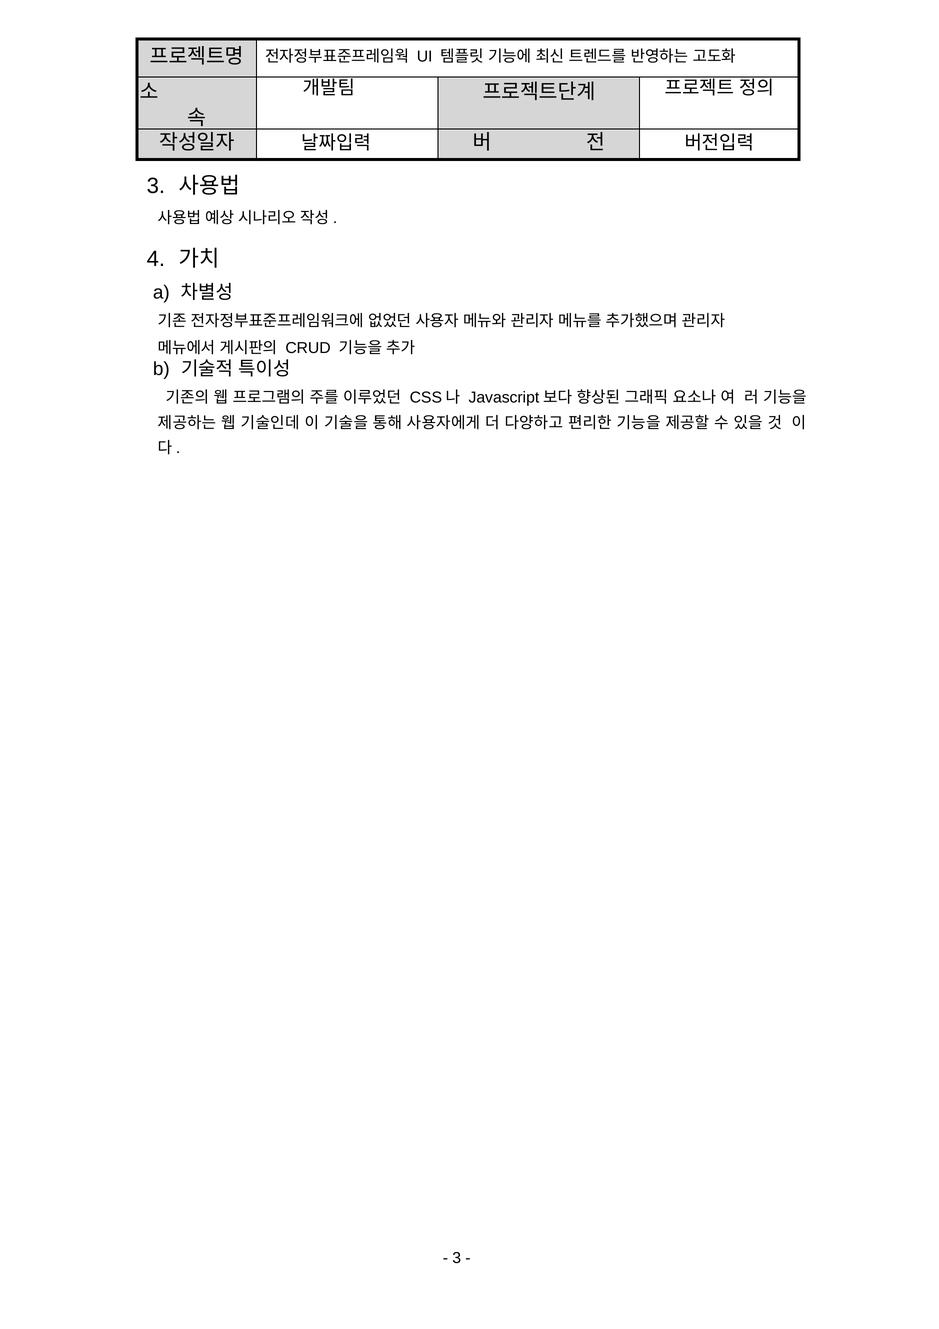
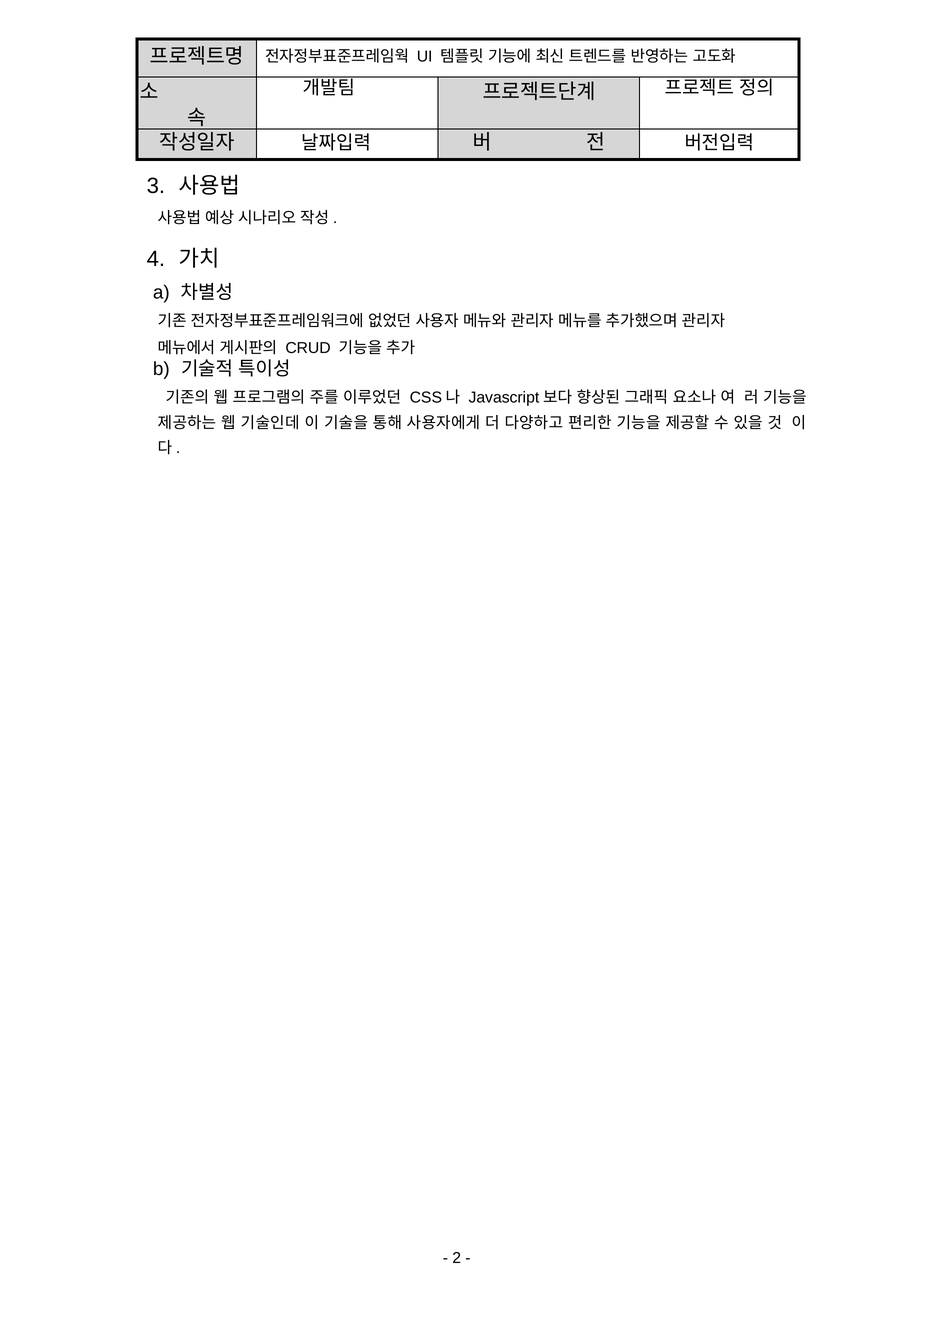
3 at (457, 1258): 3 -> 2
